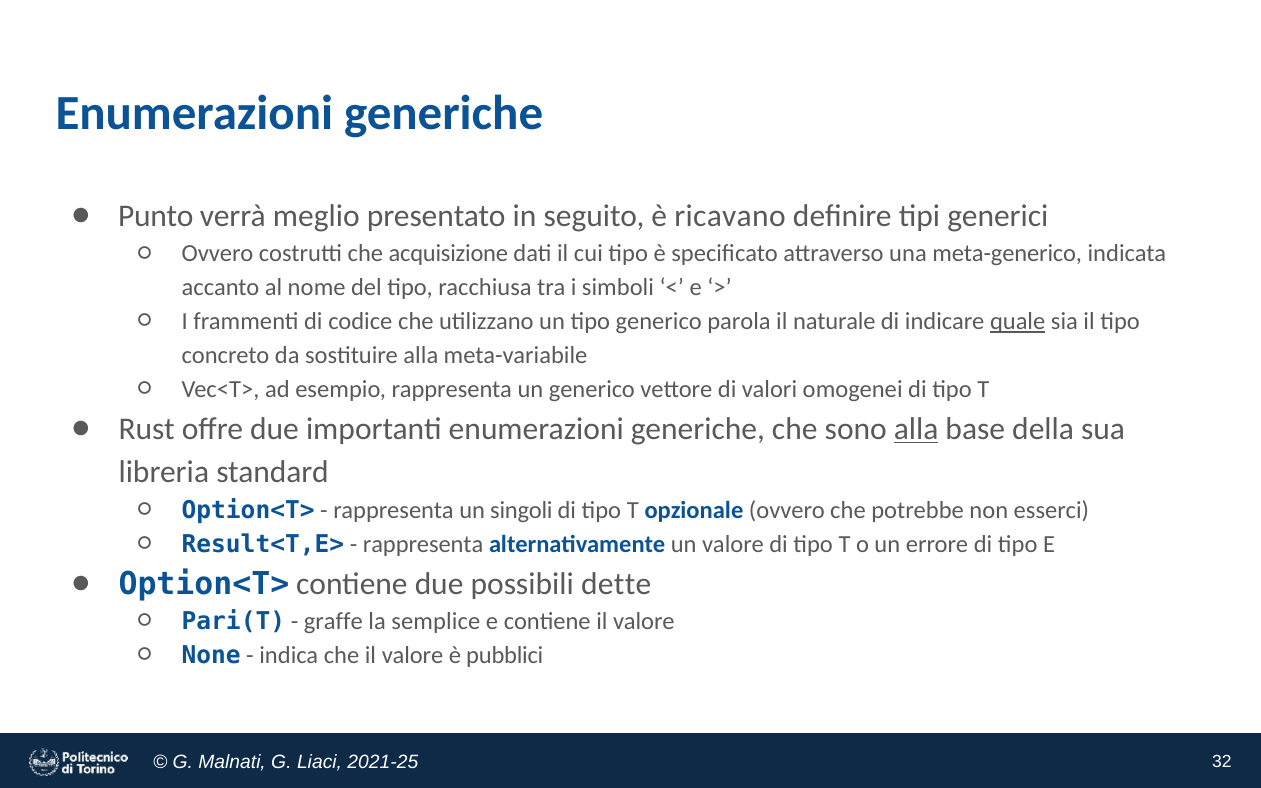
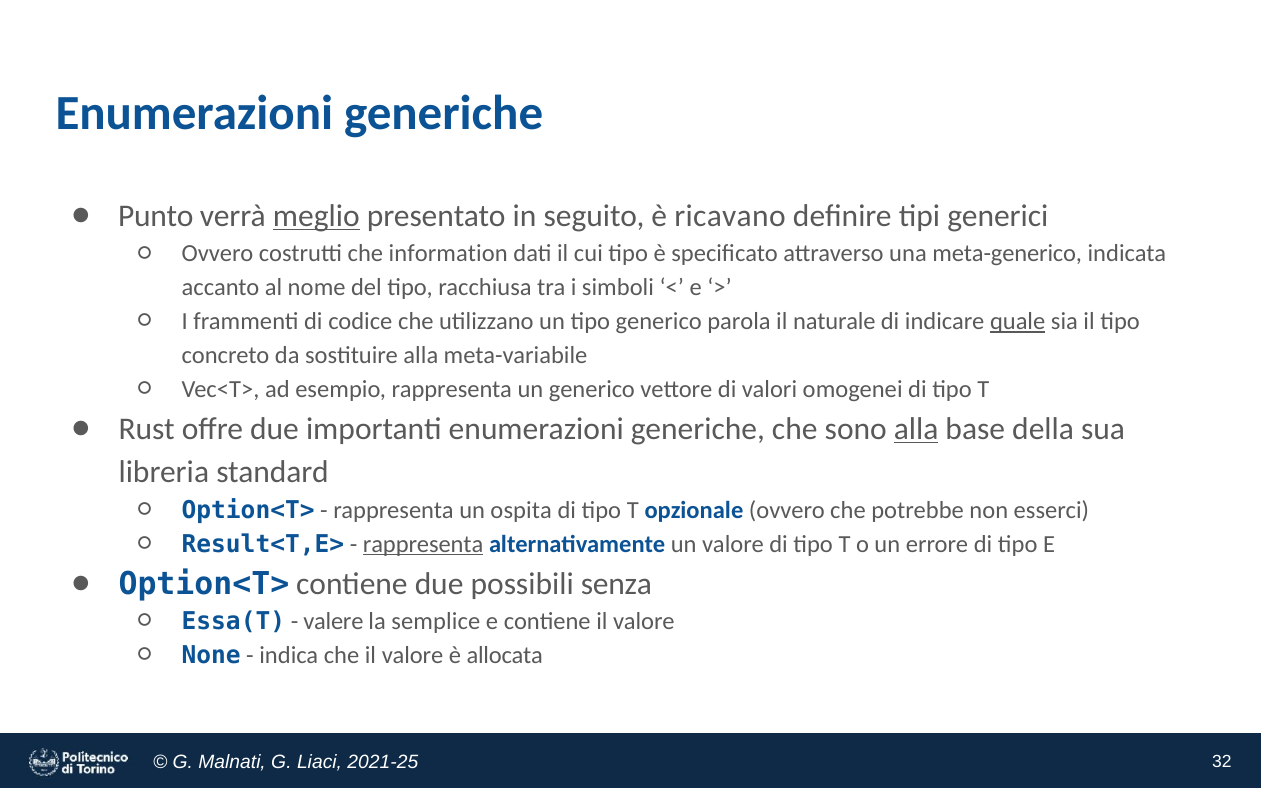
meglio underline: none -> present
acquisizione: acquisizione -> information
singoli: singoli -> ospita
rappresenta at (423, 544) underline: none -> present
dette: dette -> senza
Pari(T: Pari(T -> Essa(T
graffe: graffe -> valere
pubblici: pubblici -> allocata
